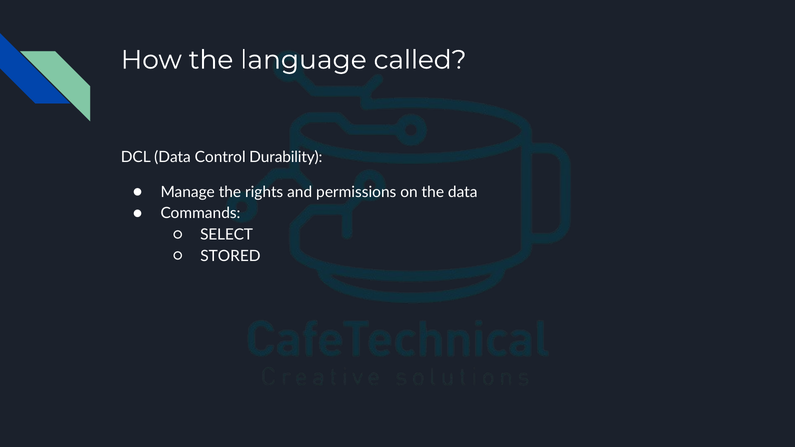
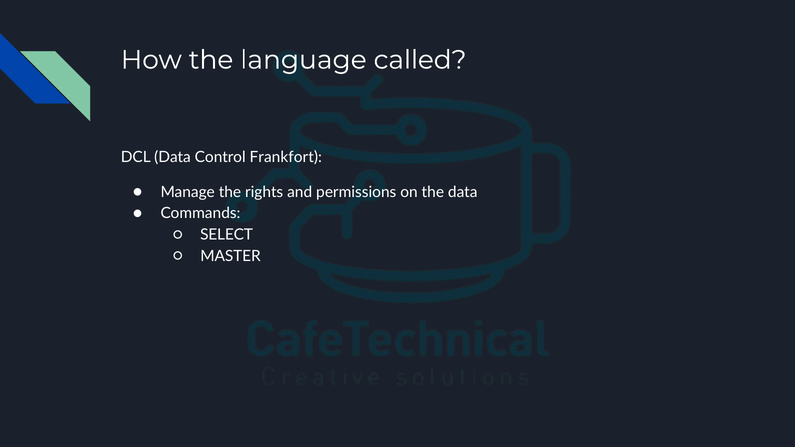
Durability: Durability -> Frankfort
STORED: STORED -> MASTER
